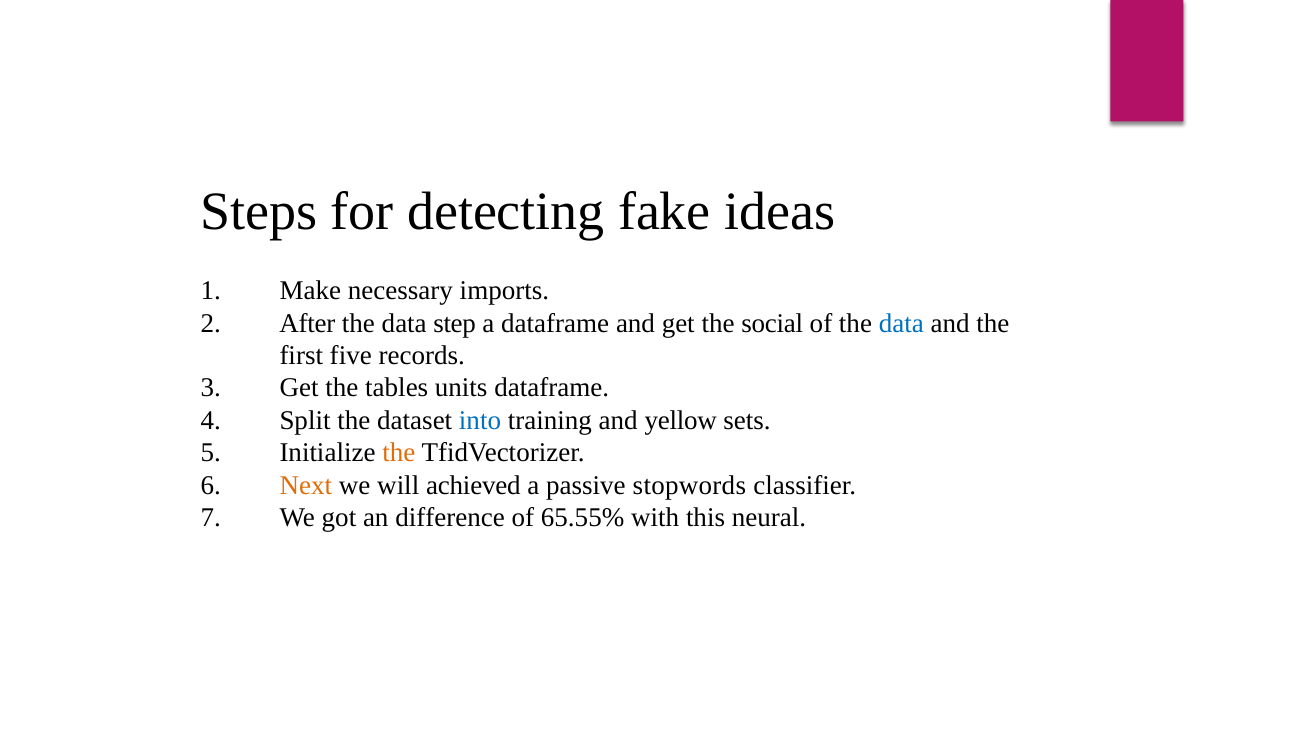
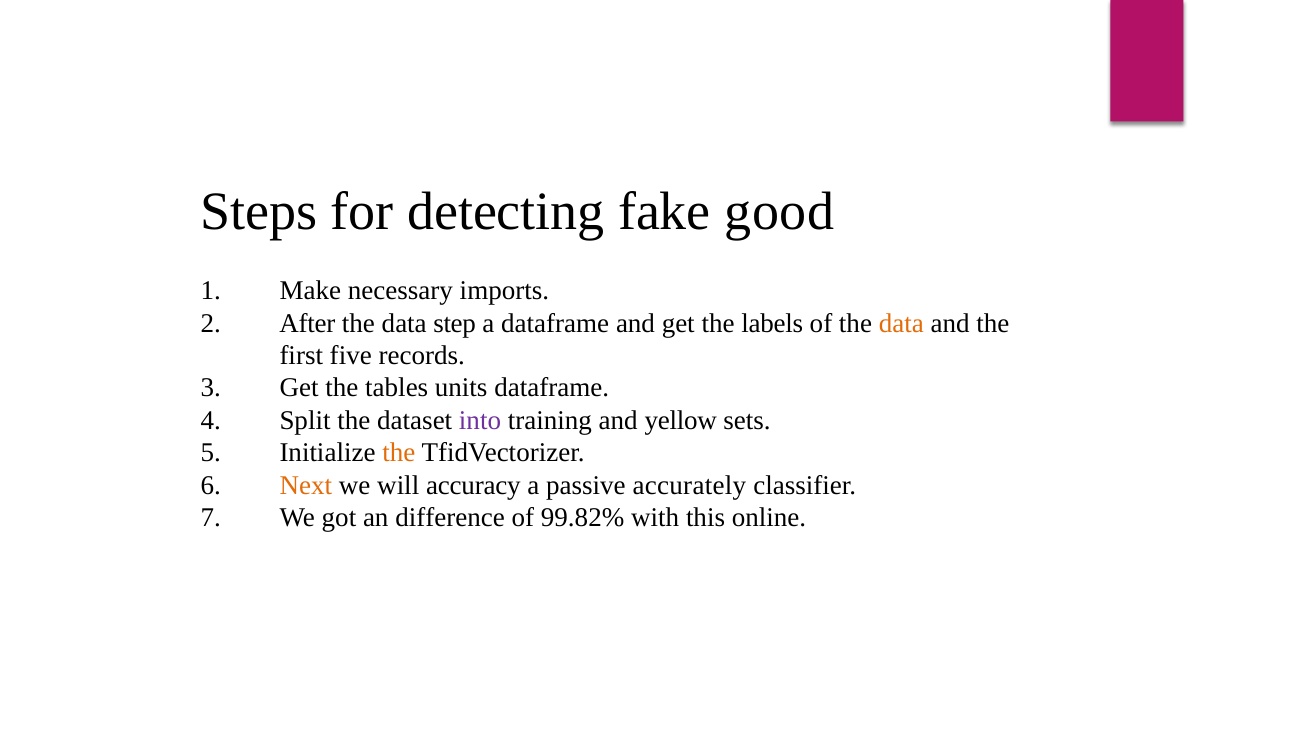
ideas: ideas -> good
social: social -> labels
data at (901, 323) colour: blue -> orange
into colour: blue -> purple
achieved: achieved -> accuracy
stopwords: stopwords -> accurately
65.55%: 65.55% -> 99.82%
neural: neural -> online
